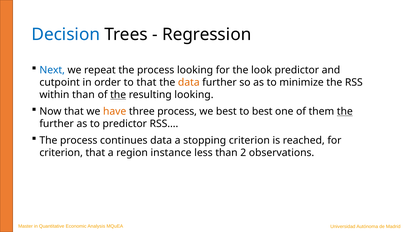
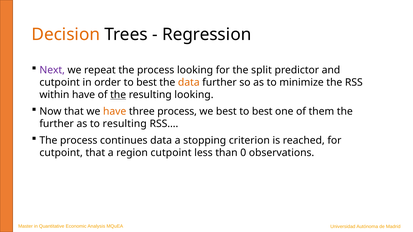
Decision colour: blue -> orange
Next colour: blue -> purple
look: look -> split
order to that: that -> best
within than: than -> have
the at (345, 112) underline: present -> none
to predictor: predictor -> resulting
criterion at (61, 153): criterion -> cutpoint
region instance: instance -> cutpoint
2: 2 -> 0
